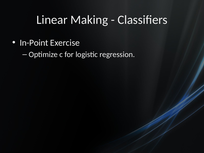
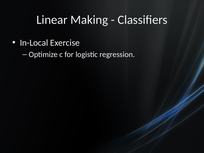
In-Point: In-Point -> In-Local
